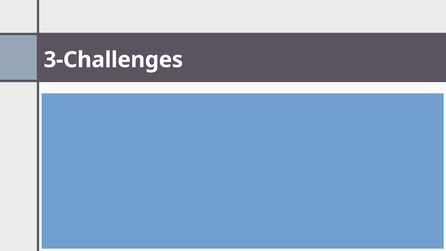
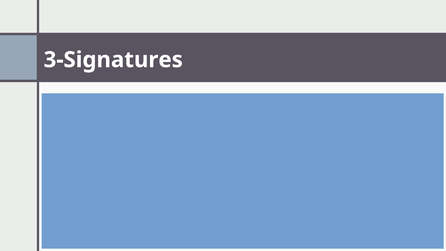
3-Challenges: 3-Challenges -> 3-Signatures
